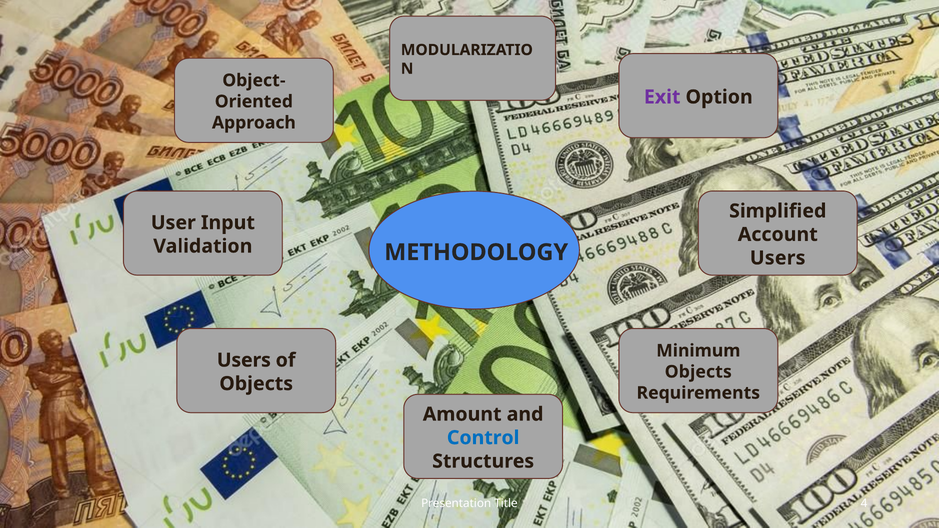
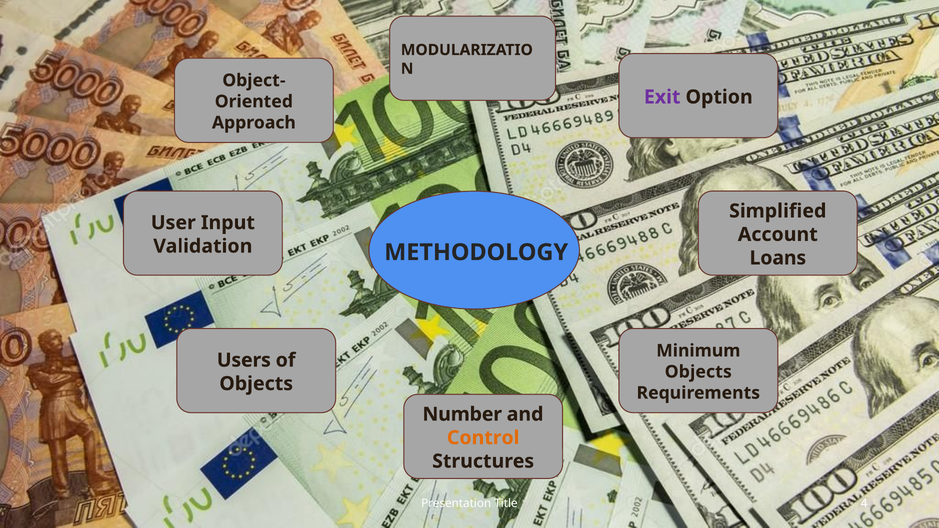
Users at (778, 258): Users -> Loans
Amount: Amount -> Number
Control colour: blue -> orange
